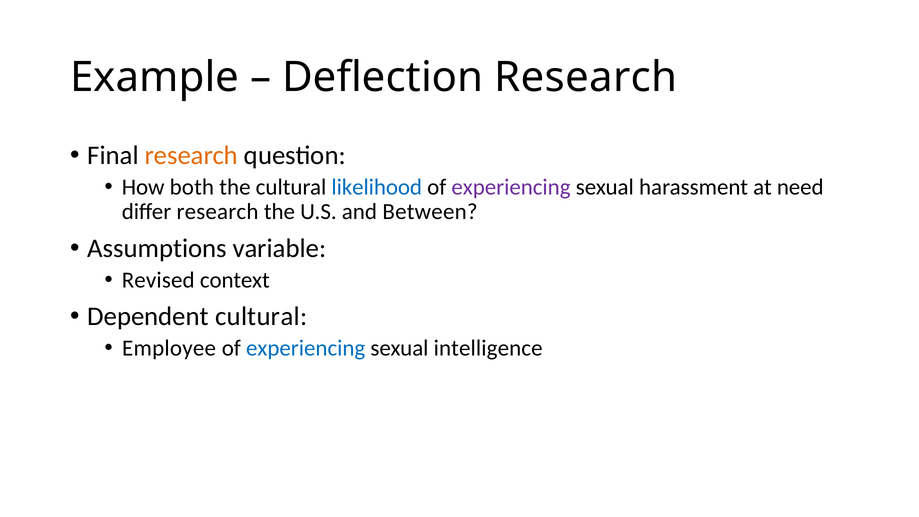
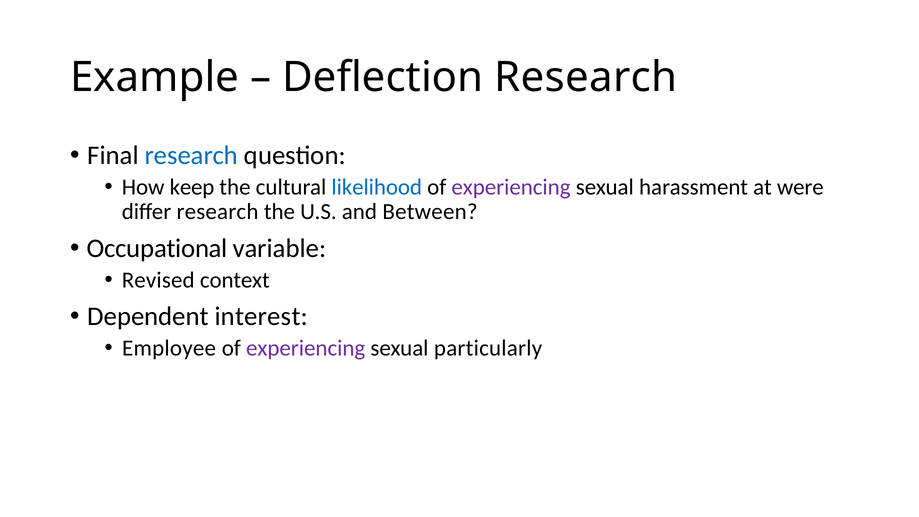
research at (191, 155) colour: orange -> blue
both: both -> keep
need: need -> were
Assumptions: Assumptions -> Occupational
Dependent cultural: cultural -> interest
experiencing at (306, 348) colour: blue -> purple
intelligence: intelligence -> particularly
